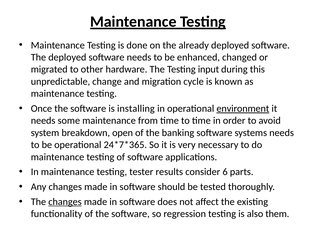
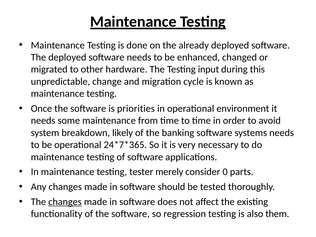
installing: installing -> priorities
environment underline: present -> none
open: open -> likely
results: results -> merely
6: 6 -> 0
